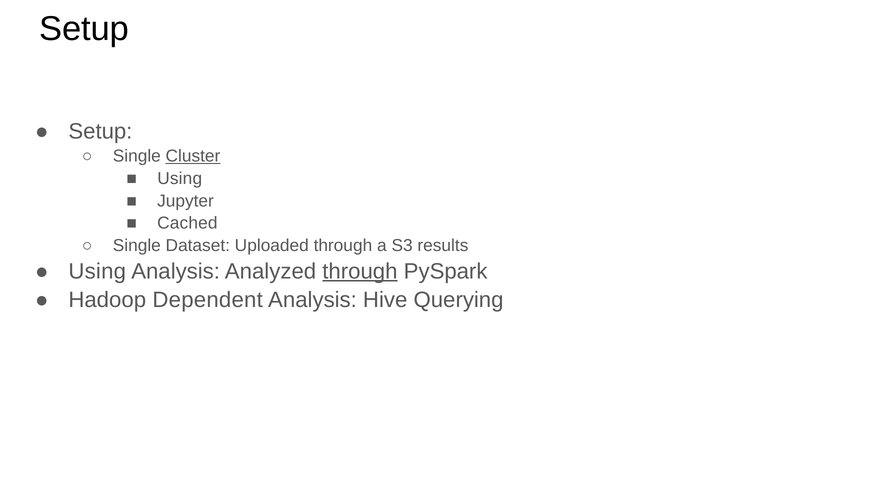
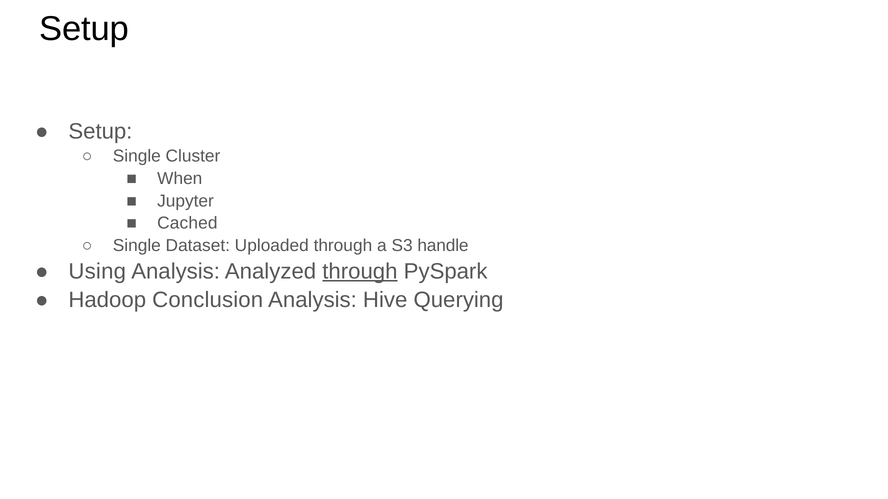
Cluster underline: present -> none
Using at (180, 179): Using -> When
results: results -> handle
Dependent: Dependent -> Conclusion
